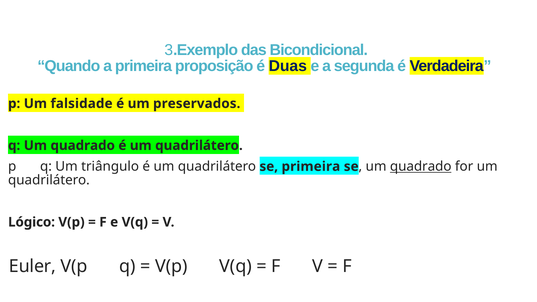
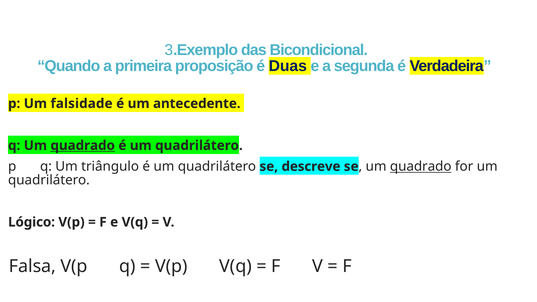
preservados: preservados -> antecedente
quadrado at (83, 146) underline: none -> present
se primeira: primeira -> descreve
Euler: Euler -> Falsa
